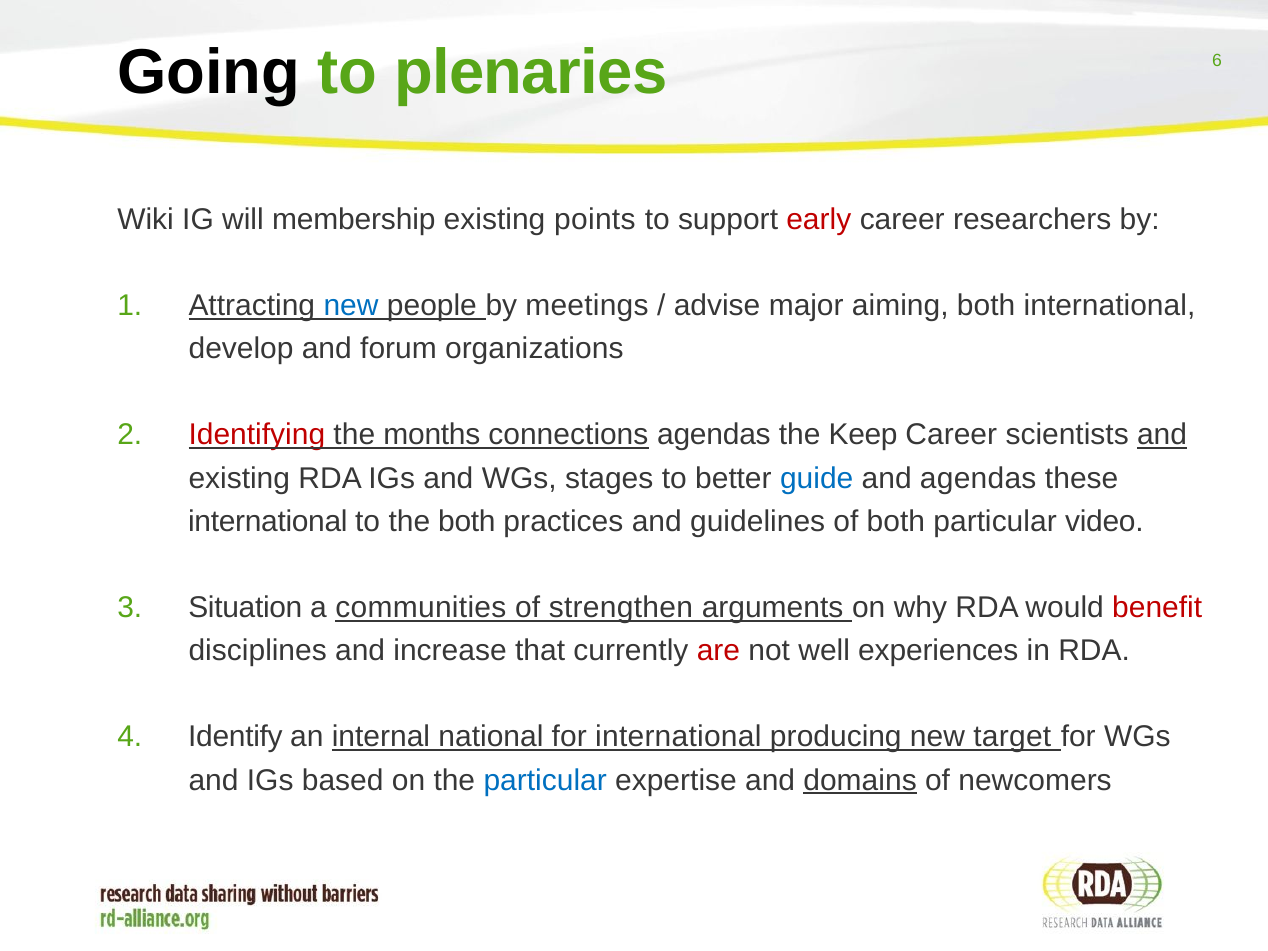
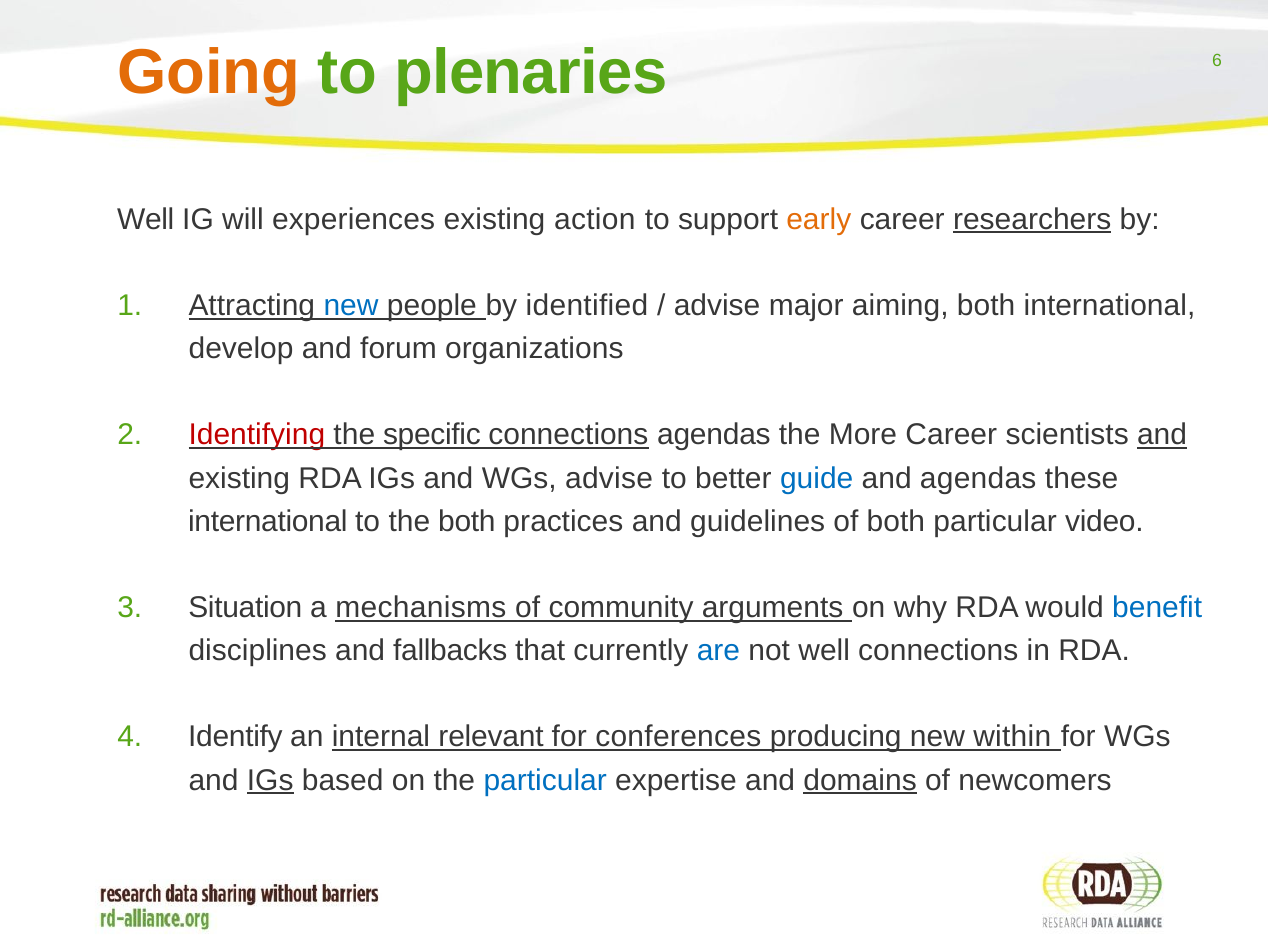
Going colour: black -> orange
Wiki at (146, 219): Wiki -> Well
membership: membership -> experiences
points: points -> action
early colour: red -> orange
researchers underline: none -> present
meetings: meetings -> identified
months: months -> specific
Keep: Keep -> More
WGs stages: stages -> advise
communities: communities -> mechanisms
strengthen: strengthen -> community
benefit colour: red -> blue
increase: increase -> fallbacks
are colour: red -> blue
well experiences: experiences -> connections
national: national -> relevant
for international: international -> conferences
target: target -> within
IGs at (270, 780) underline: none -> present
